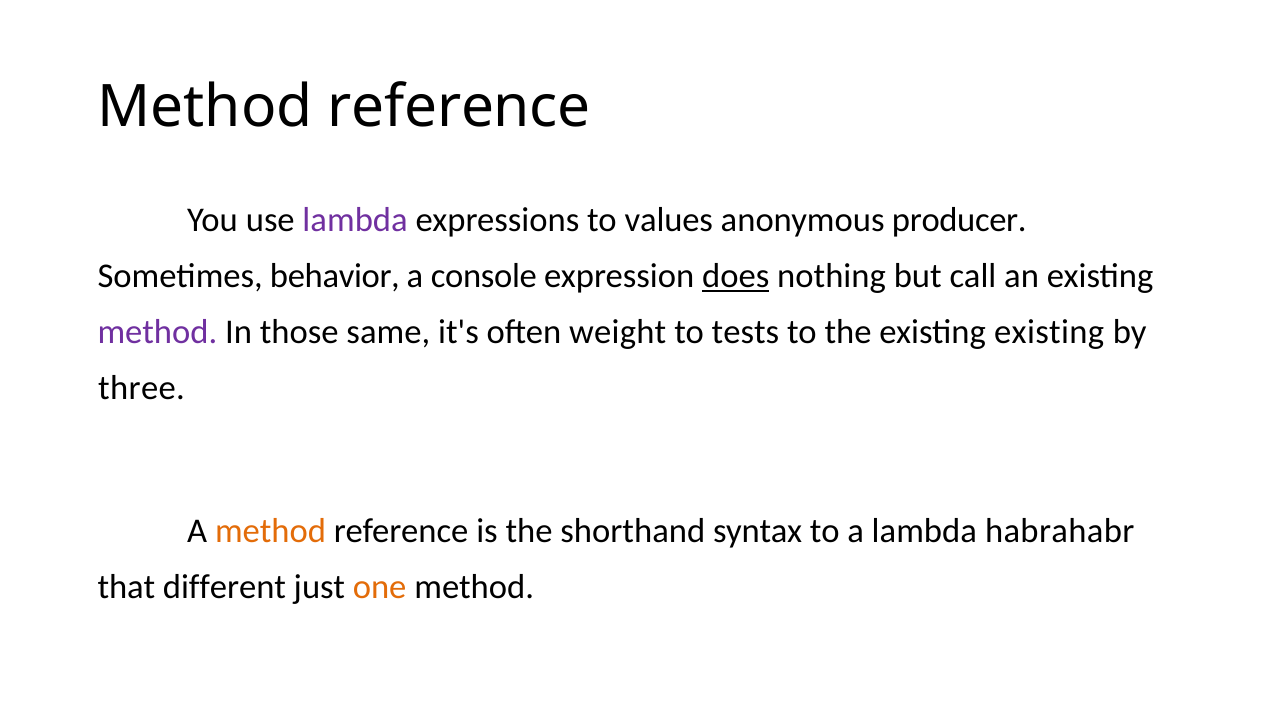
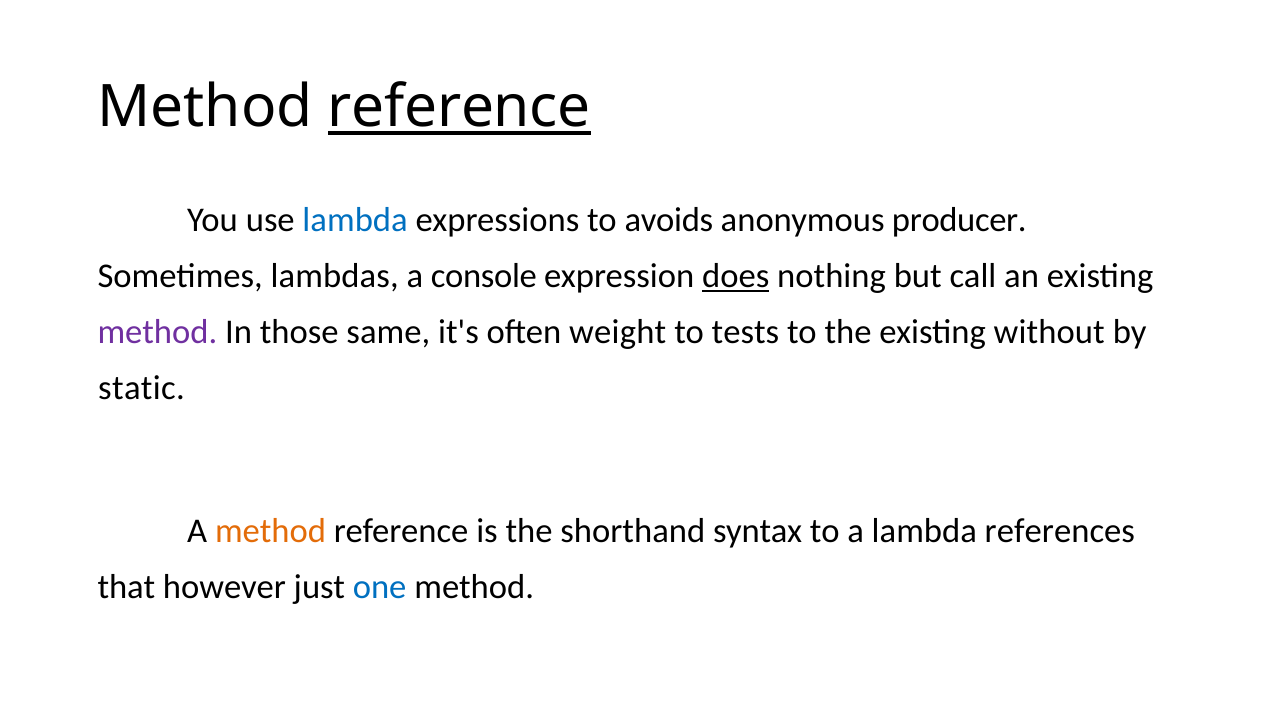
reference at (459, 107) underline: none -> present
lambda at (355, 220) colour: purple -> blue
values: values -> avoids
behavior: behavior -> lambdas
existing existing: existing -> without
three: three -> static
habrahabr: habrahabr -> references
different: different -> however
one colour: orange -> blue
